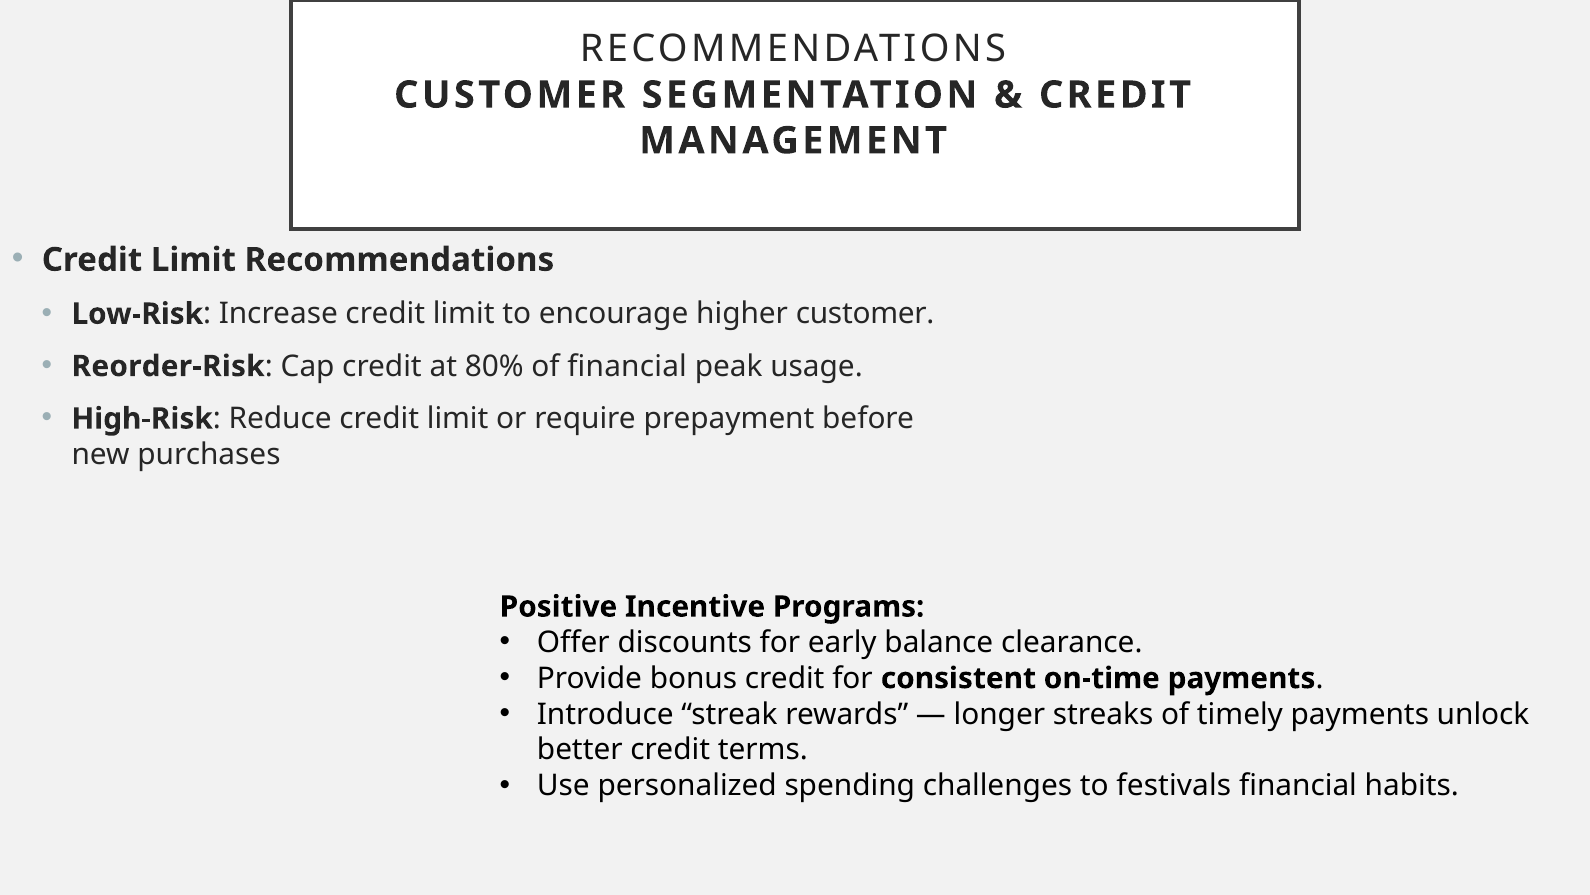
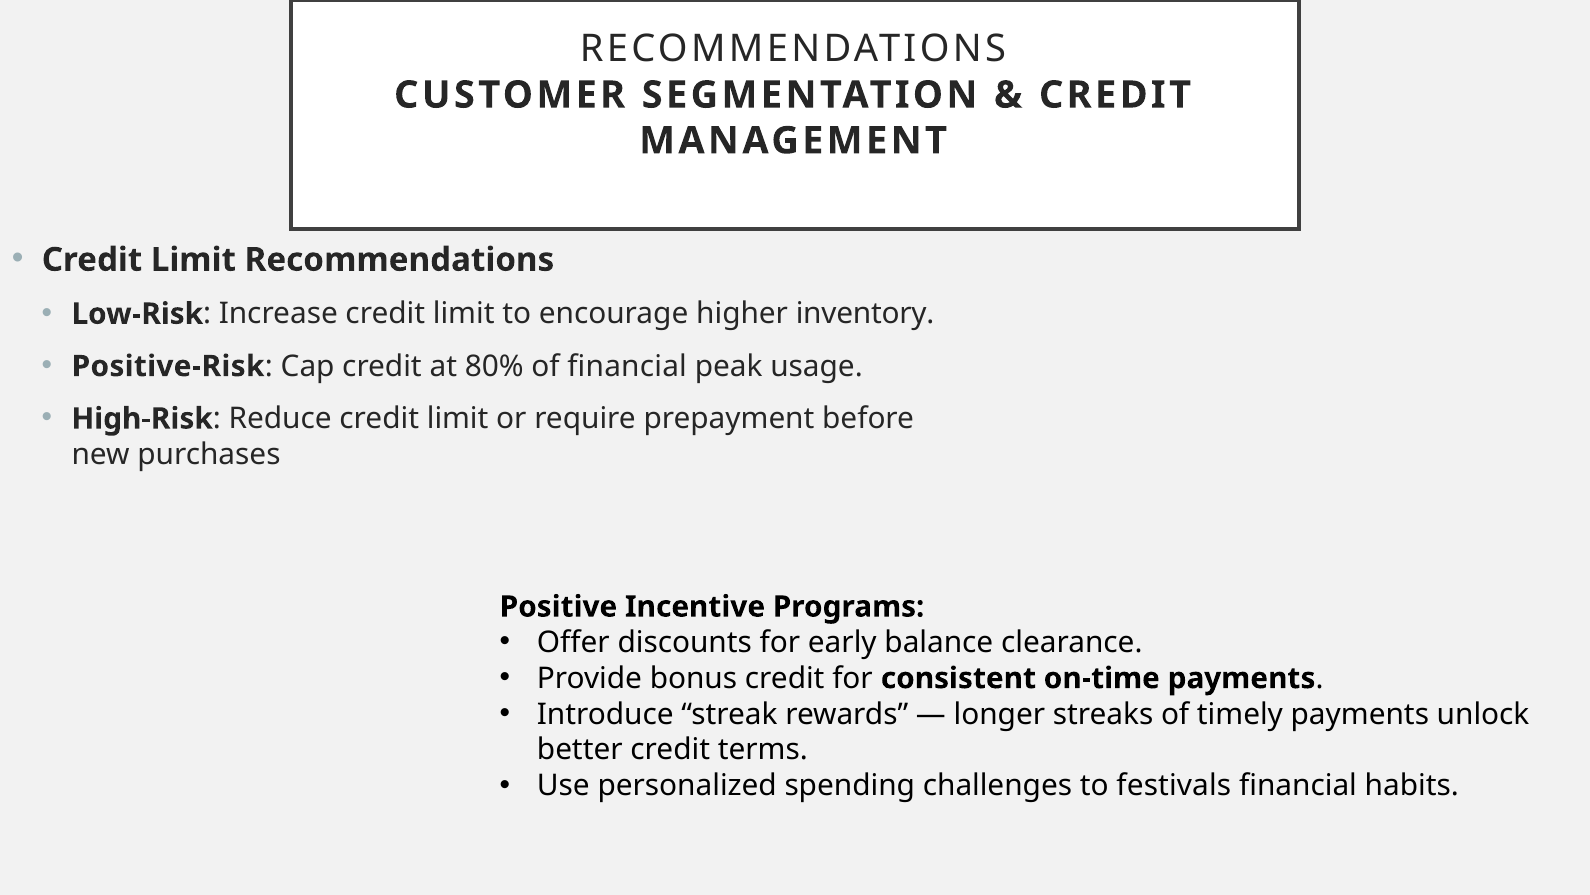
higher customer: customer -> inventory
Reorder-Risk: Reorder-Risk -> Positive-Risk
